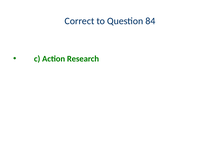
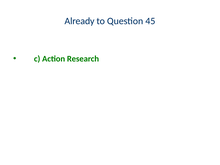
Correct: Correct -> Already
84: 84 -> 45
